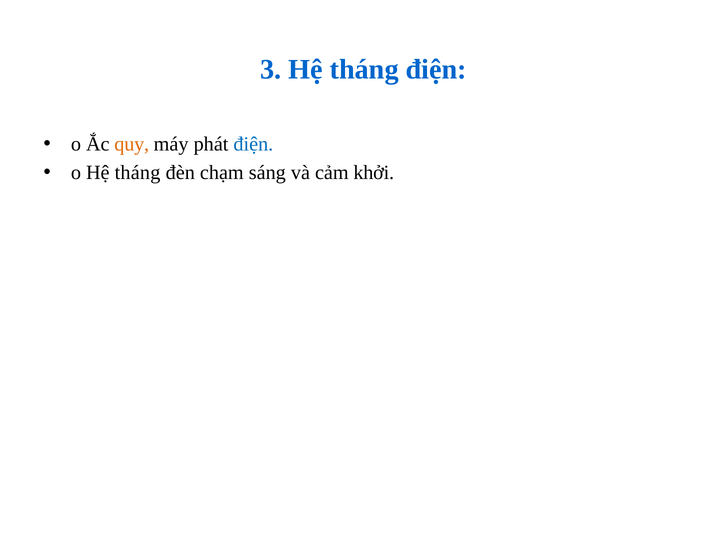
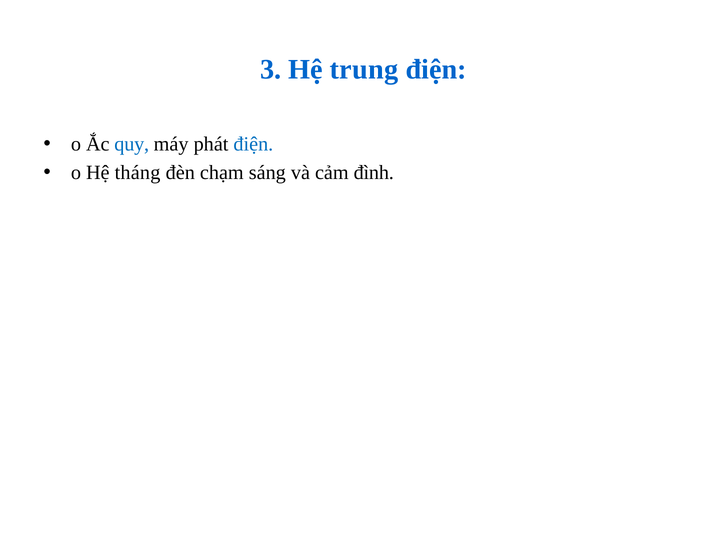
3 Hệ tháng: tháng -> trung
quy colour: orange -> blue
khởi: khởi -> đình
